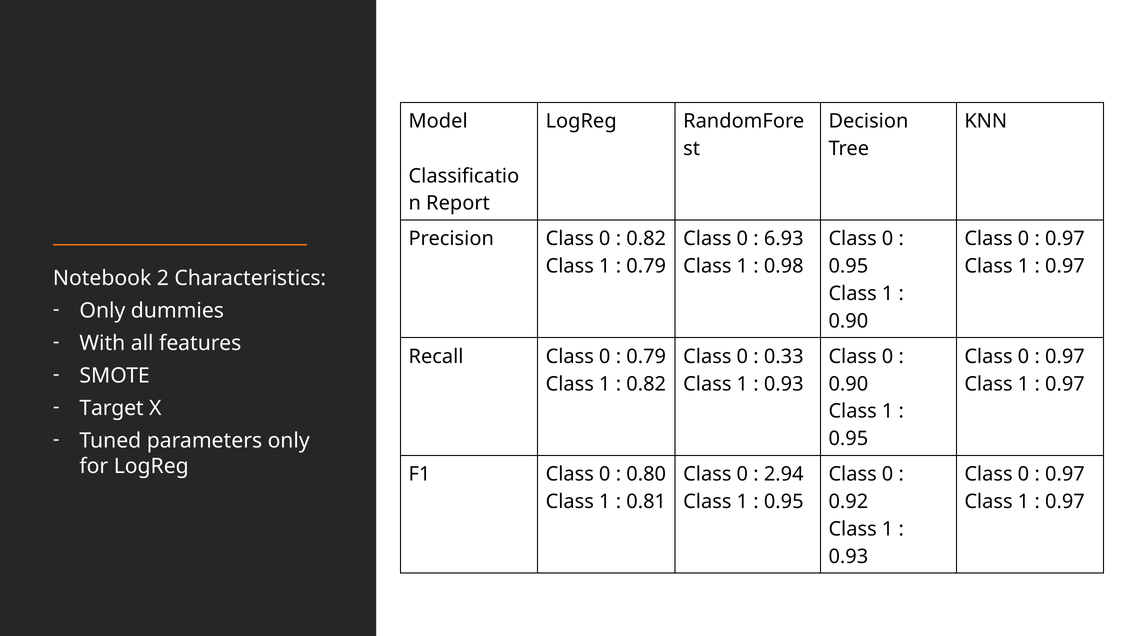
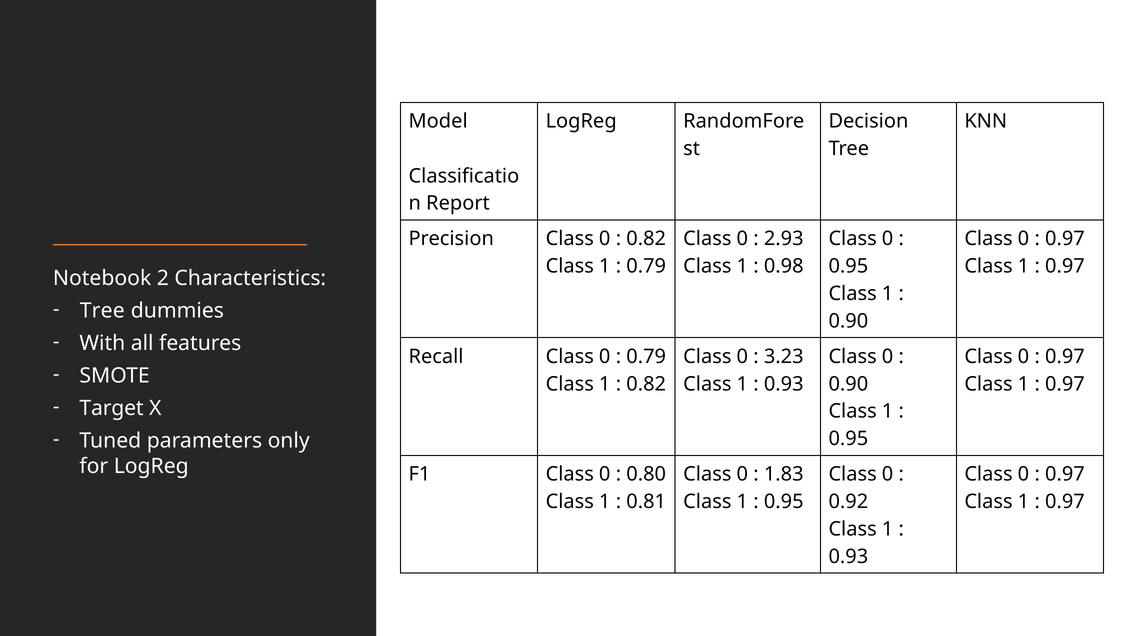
6.93: 6.93 -> 2.93
Only at (102, 310): Only -> Tree
0.33: 0.33 -> 3.23
2.94: 2.94 -> 1.83
